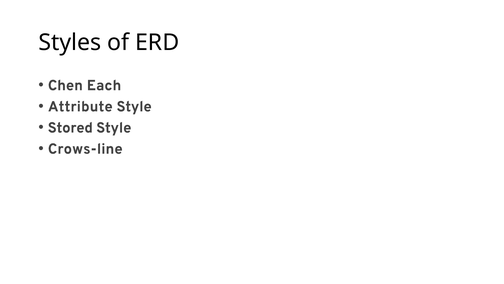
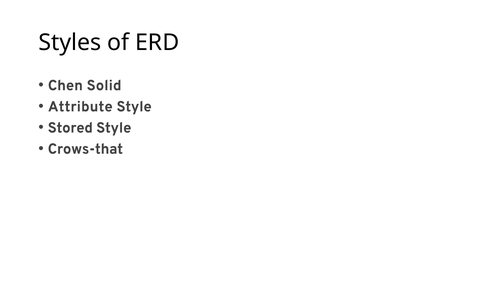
Each: Each -> Solid
Crows-line: Crows-line -> Crows-that
